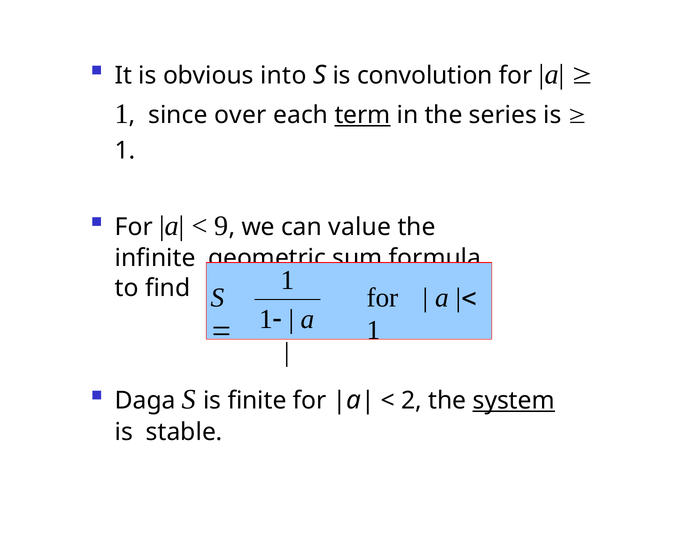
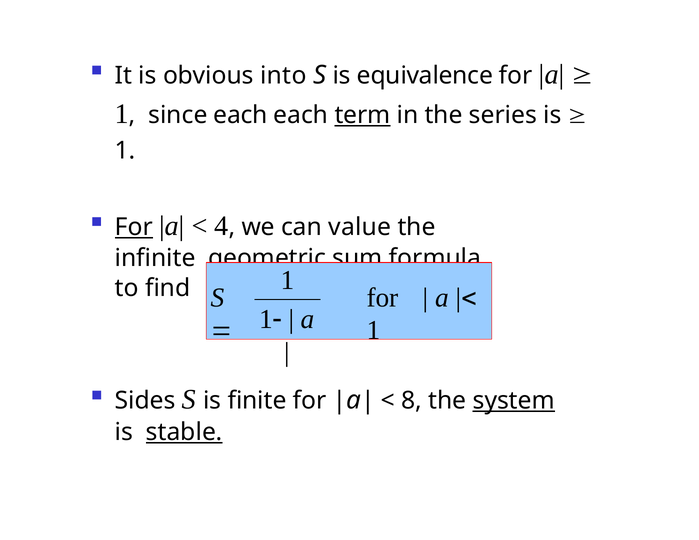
convolution: convolution -> equivalence
since over: over -> each
For at (134, 227) underline: none -> present
9: 9 -> 4
Daga: Daga -> Sides
2: 2 -> 8
stable underline: none -> present
